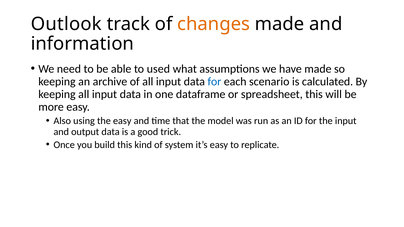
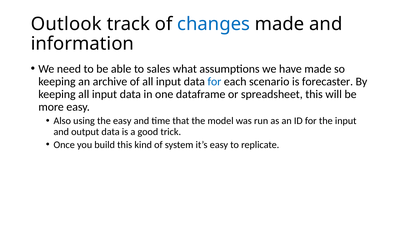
changes colour: orange -> blue
used: used -> sales
calculated: calculated -> forecaster
